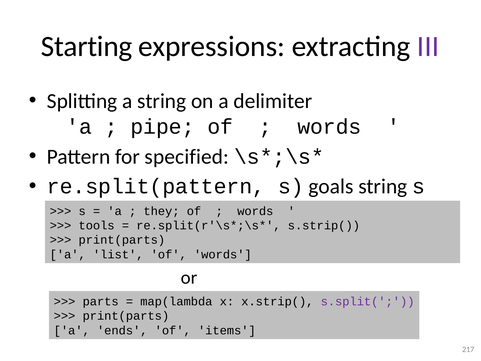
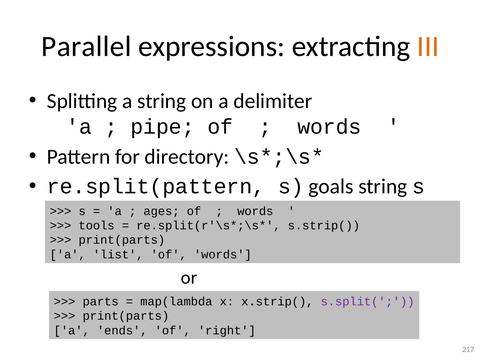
Starting: Starting -> Parallel
III colour: purple -> orange
specified: specified -> directory
they: they -> ages
items: items -> right
